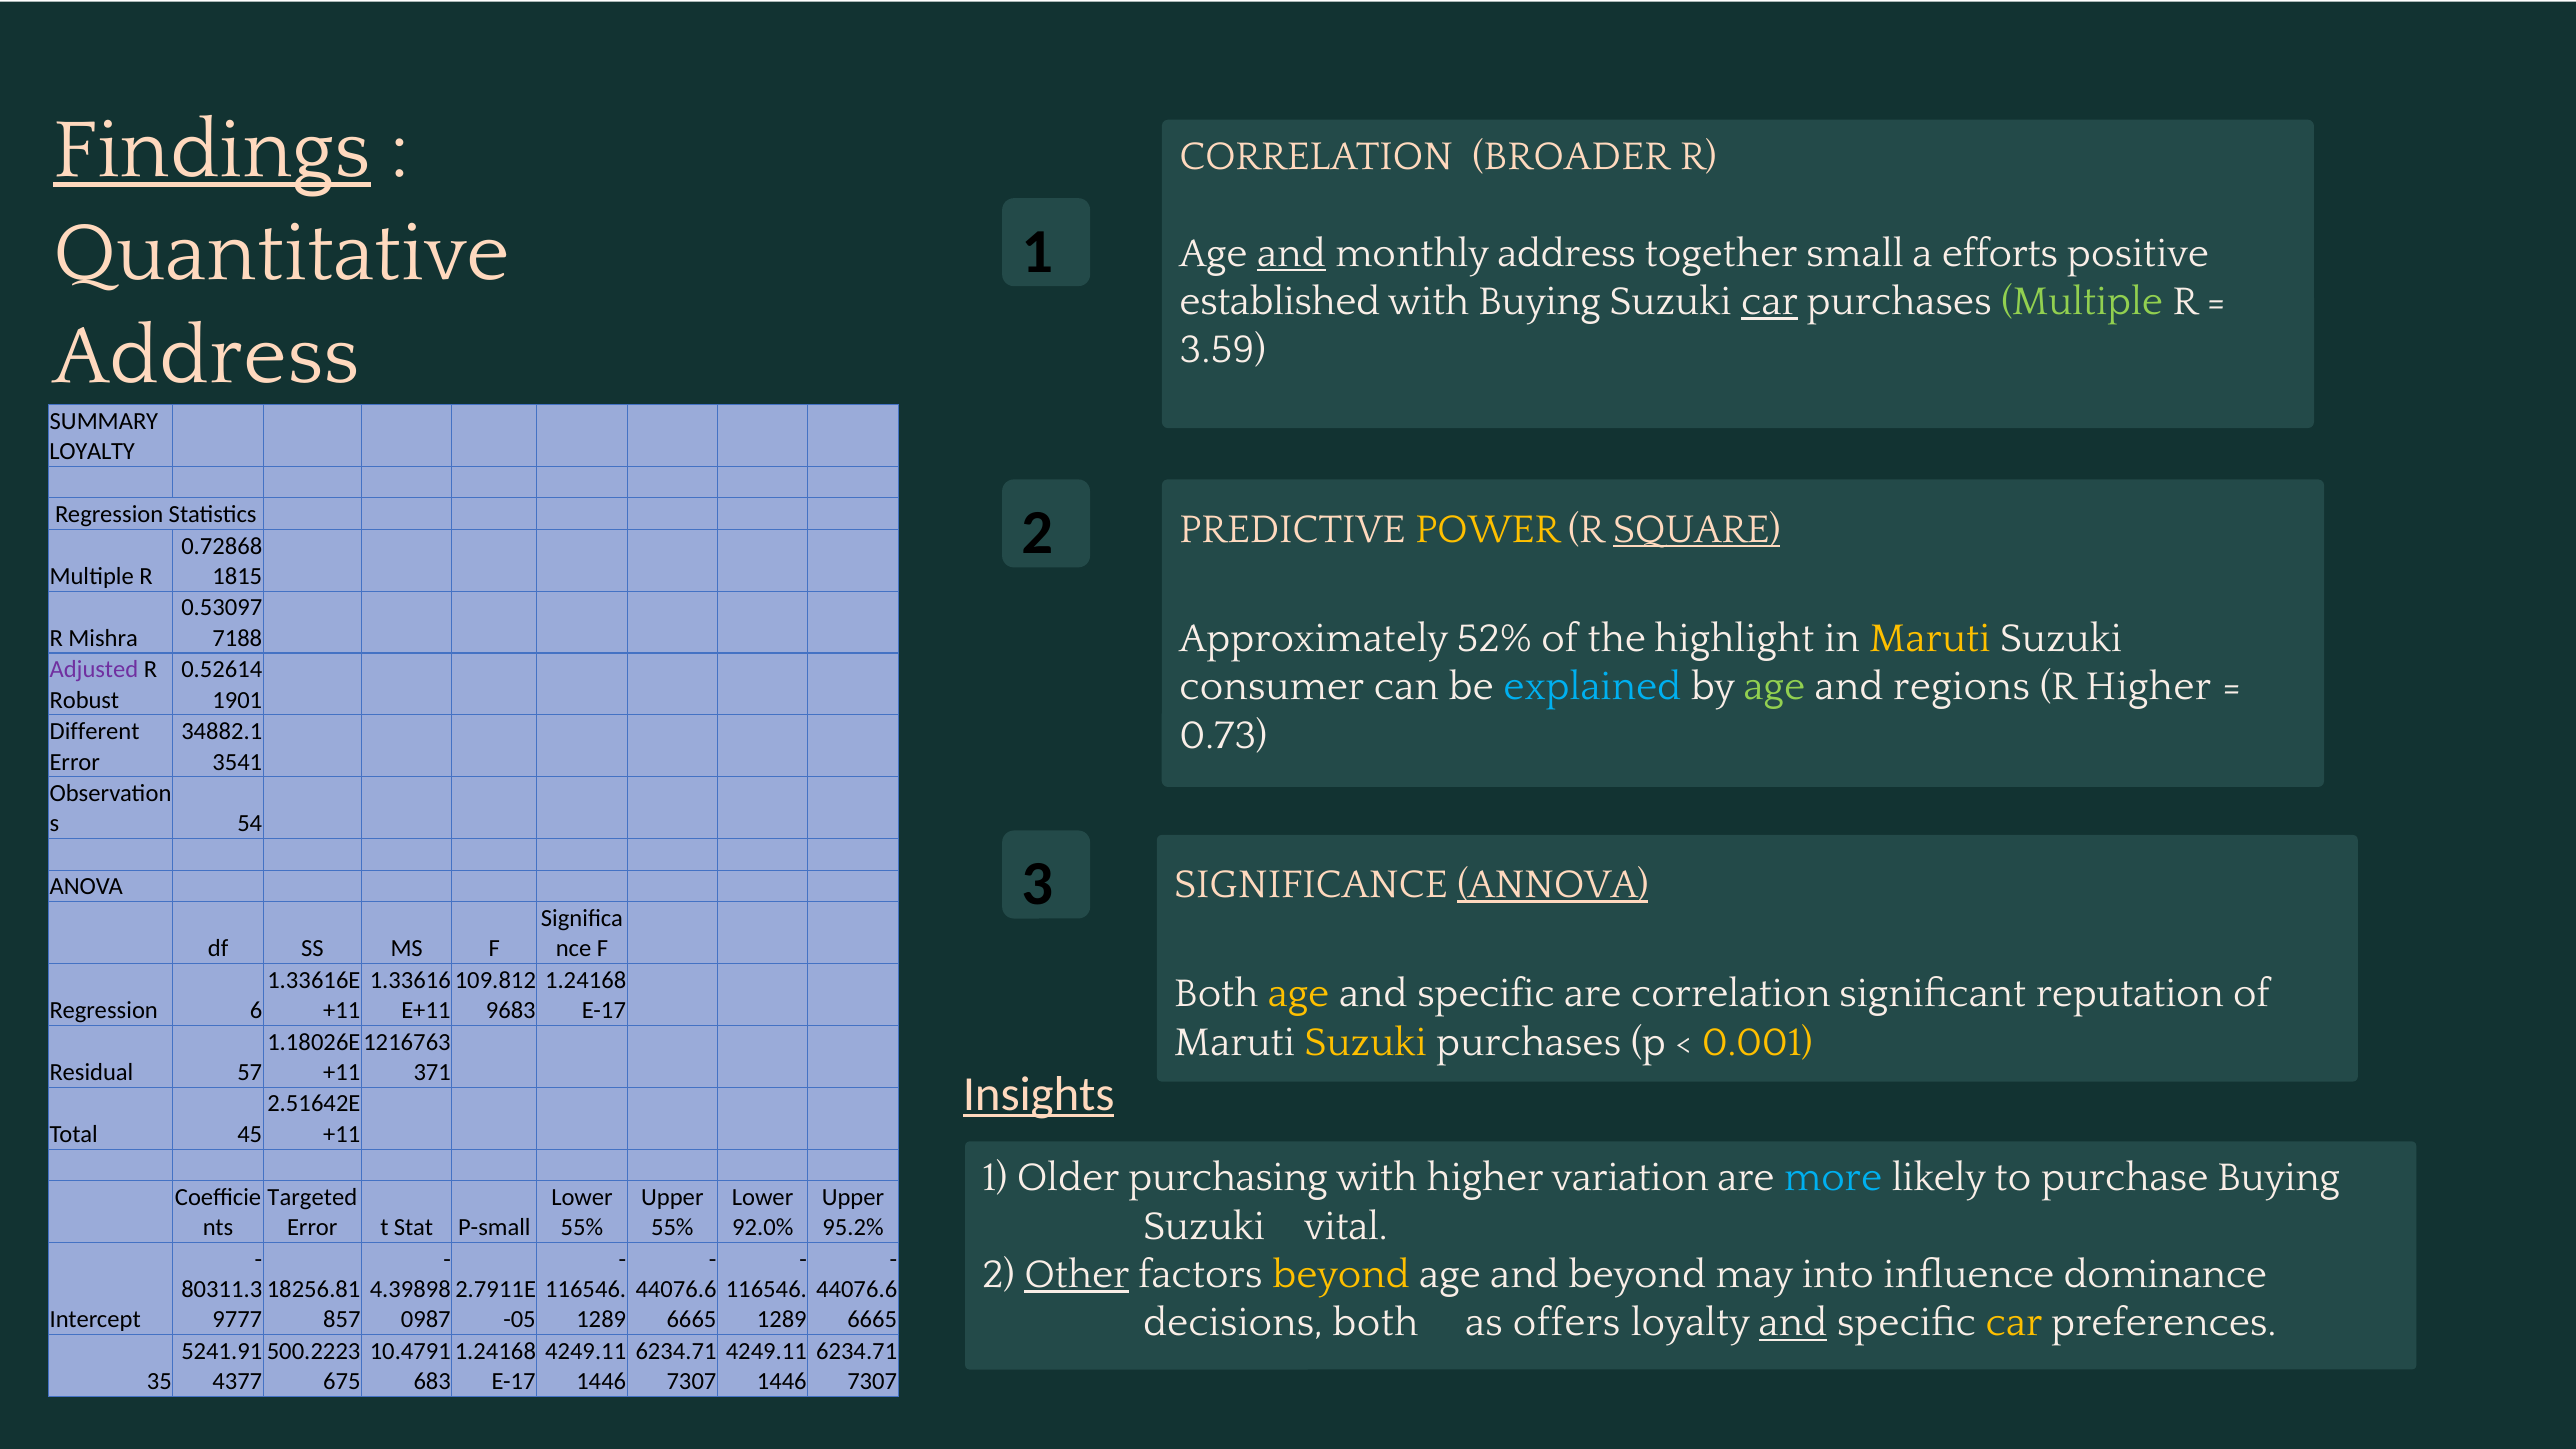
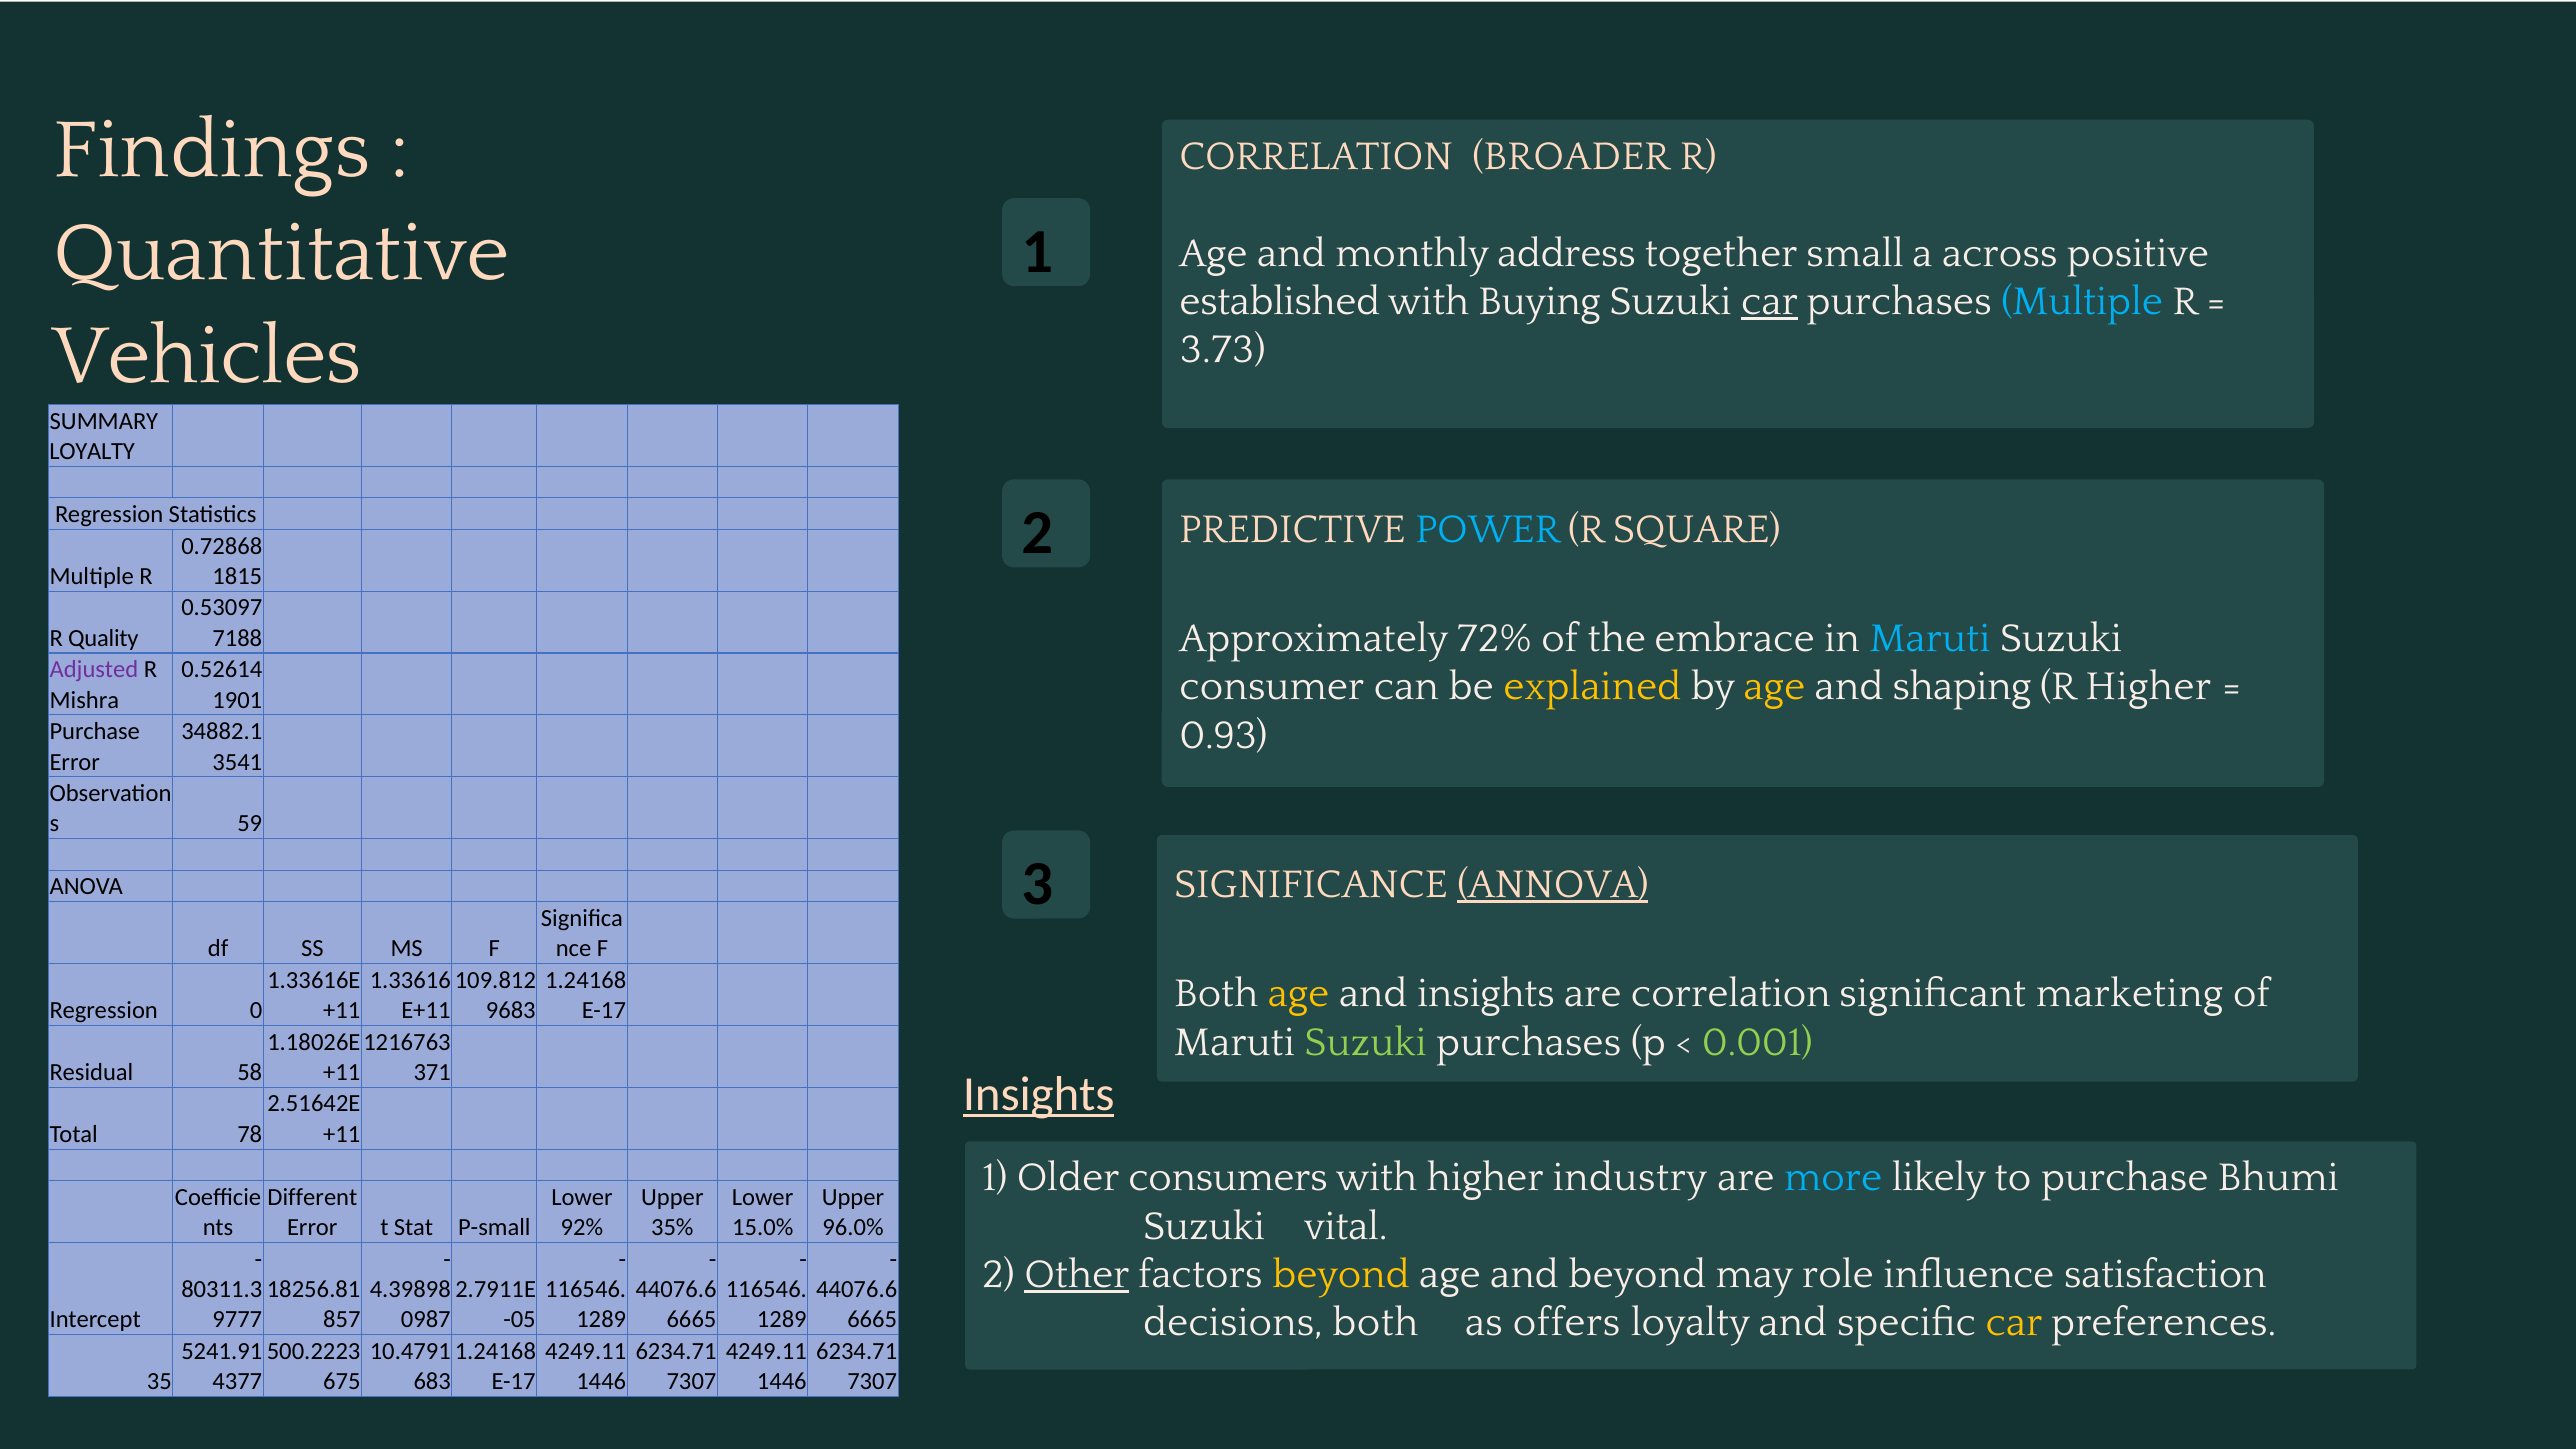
Findings underline: present -> none
and at (1291, 253) underline: present -> none
efforts: efforts -> across
Multiple at (2082, 301) colour: light green -> light blue
Address at (207, 355): Address -> Vehicles
3.59: 3.59 -> 3.73
POWER colour: yellow -> light blue
SQUARE underline: present -> none
52%: 52% -> 72%
highlight: highlight -> embrace
Maruti at (1930, 638) colour: yellow -> light blue
Mishra: Mishra -> Quality
explained colour: light blue -> yellow
age at (1774, 686) colour: light green -> yellow
regions: regions -> shaping
Robust: Robust -> Mishra
0.73: 0.73 -> 0.93
Different at (95, 732): Different -> Purchase
54: 54 -> 59
specific at (1486, 993): specific -> insights
reputation: reputation -> marketing
6: 6 -> 0
Suzuki at (1366, 1042) colour: yellow -> light green
0.001 colour: yellow -> light green
57: 57 -> 58
45: 45 -> 78
purchasing: purchasing -> consumers
variation: variation -> industry
purchase Buying: Buying -> Bhumi
Targeted: Targeted -> Different
55% at (582, 1228): 55% -> 92%
55% at (672, 1228): 55% -> 35%
92.0%: 92.0% -> 15.0%
95.2%: 95.2% -> 96.0%
into: into -> role
dominance: dominance -> satisfaction
and at (1793, 1322) underline: present -> none
